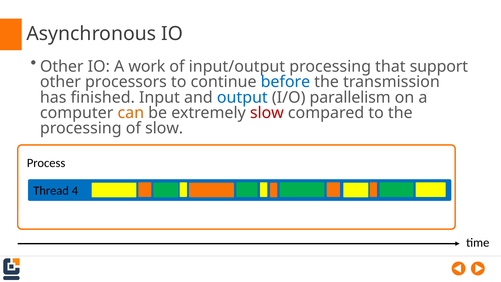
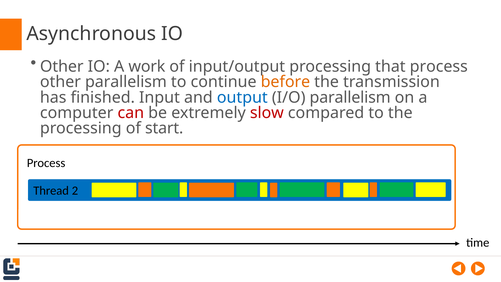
that support: support -> process
other processors: processors -> parallelism
before colour: blue -> orange
can colour: orange -> red
of slow: slow -> start
4: 4 -> 2
